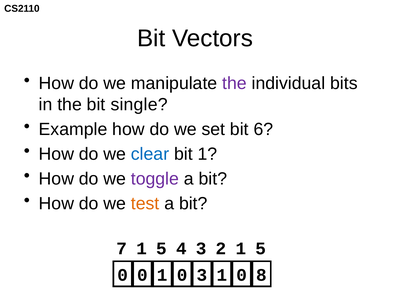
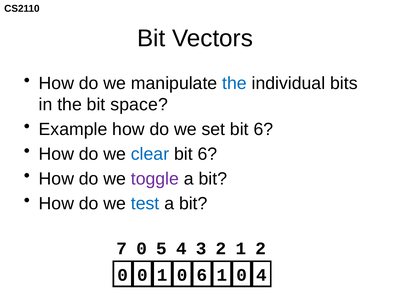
the at (234, 83) colour: purple -> blue
single: single -> space
1 at (207, 154): 1 -> 6
test colour: orange -> blue
7 1: 1 -> 0
2 1 5: 5 -> 2
0 3: 3 -> 6
0 8: 8 -> 4
